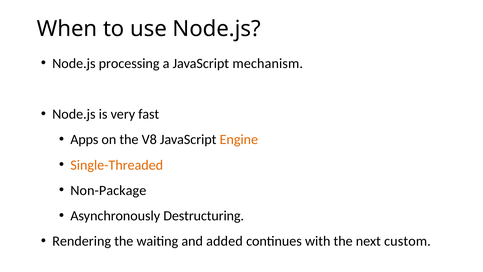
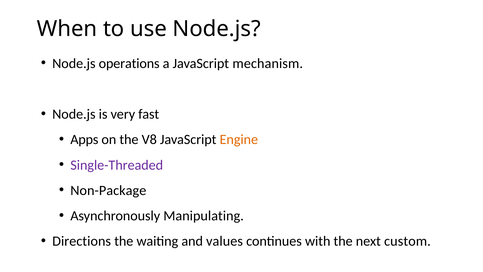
processing: processing -> operations
Single-Threaded colour: orange -> purple
Destructuring: Destructuring -> Manipulating
Rendering: Rendering -> Directions
added: added -> values
